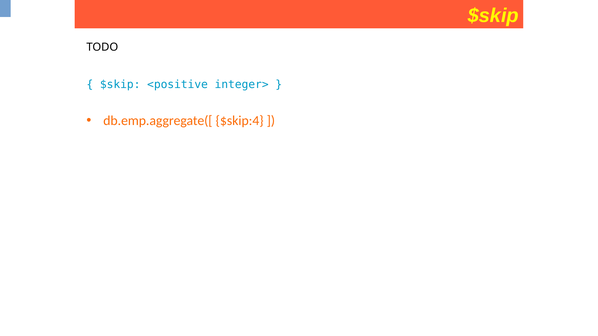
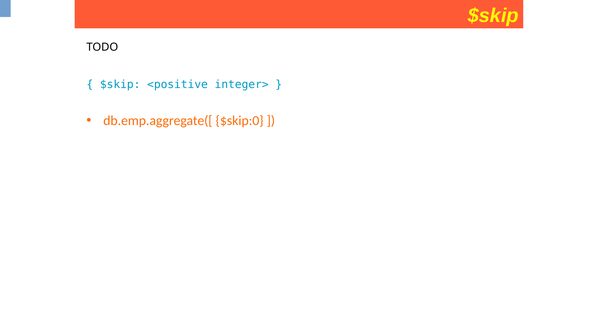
$skip:4: $skip:4 -> $skip:0
